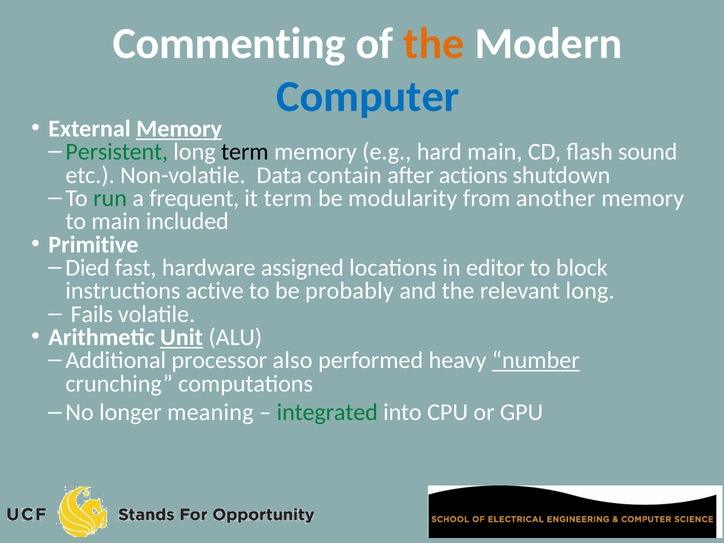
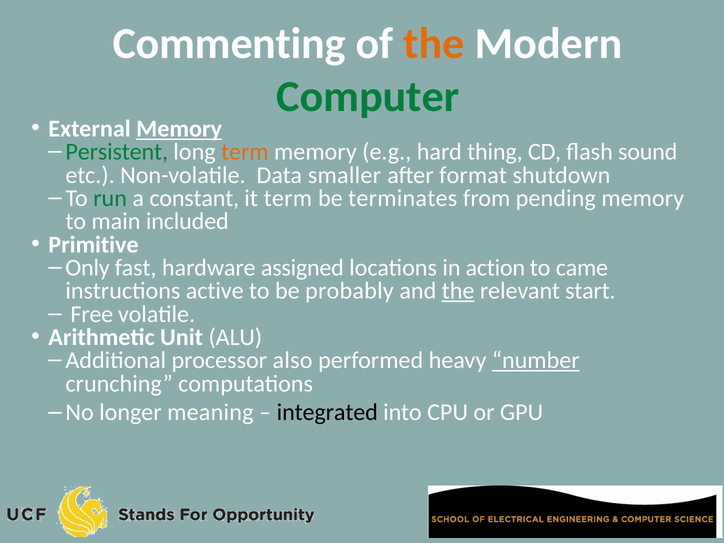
Computer colour: blue -> green
term at (245, 152) colour: black -> orange
hard main: main -> thing
contain: contain -> smaller
actions: actions -> format
frequent: frequent -> constant
modularity: modularity -> terminates
another: another -> pending
Died: Died -> Only
editor: editor -> action
block: block -> came
the at (458, 291) underline: none -> present
relevant long: long -> start
Fails: Fails -> Free
Unit underline: present -> none
integrated colour: green -> black
